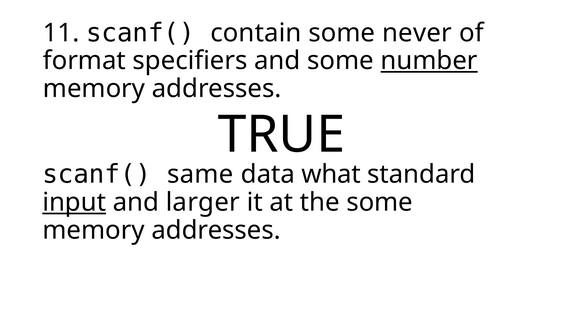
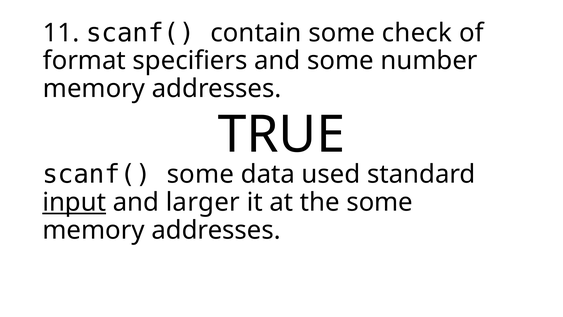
never: never -> check
number underline: present -> none
scanf( same: same -> some
what: what -> used
